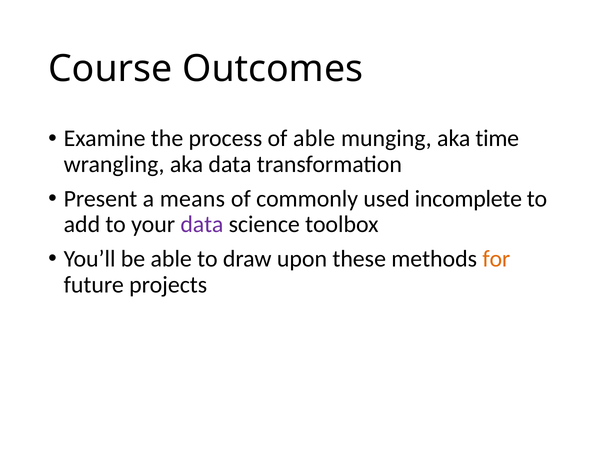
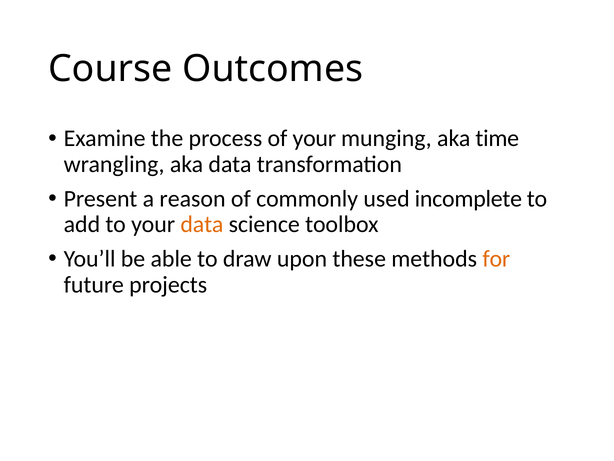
of able: able -> your
means: means -> reason
data at (202, 224) colour: purple -> orange
